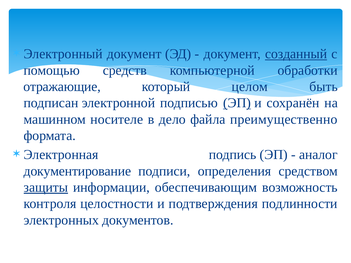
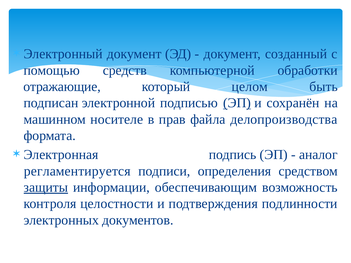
созданный underline: present -> none
дело: дело -> прав
преимущественно: преимущественно -> делопроизводства
документирование: документирование -> регламентируется
